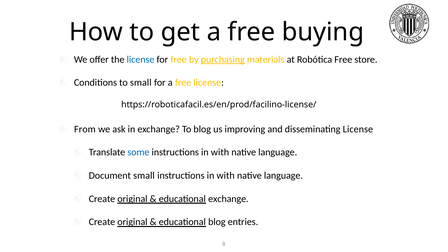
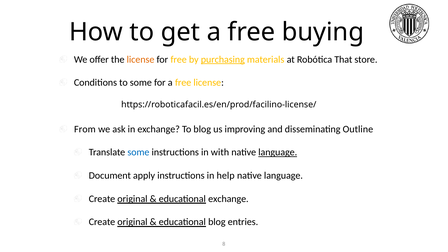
license at (141, 59) colour: blue -> orange
Robótica Free: Free -> That
to small: small -> some
disseminating License: License -> Outline
language at (278, 152) underline: none -> present
Document small: small -> apply
with at (226, 176): with -> help
